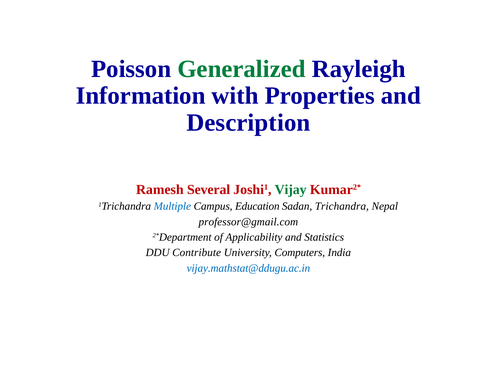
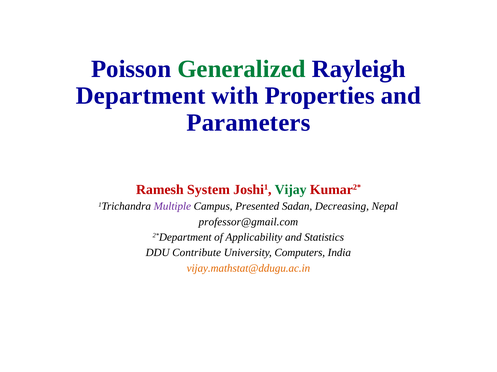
Information: Information -> Department
Description: Description -> Parameters
Several: Several -> System
Multiple colour: blue -> purple
Education: Education -> Presented
Trichandra: Trichandra -> Decreasing
vijay.mathstat@ddugu.ac.in colour: blue -> orange
